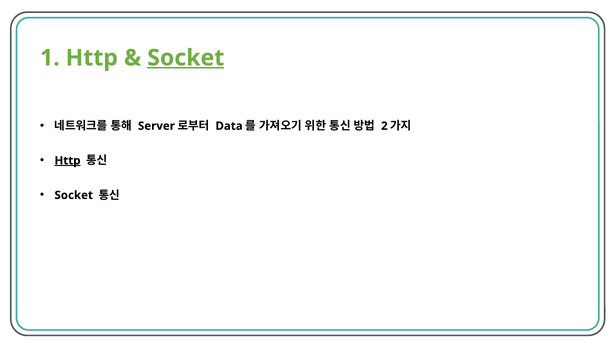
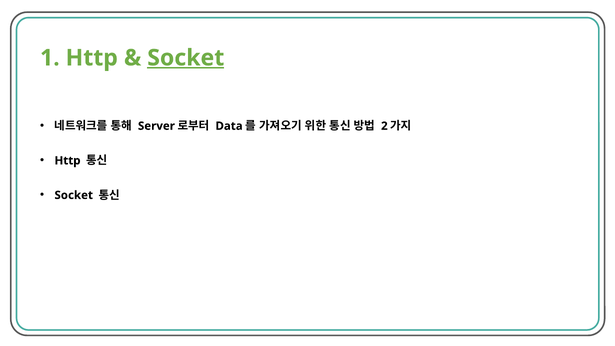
Http at (68, 161) underline: present -> none
